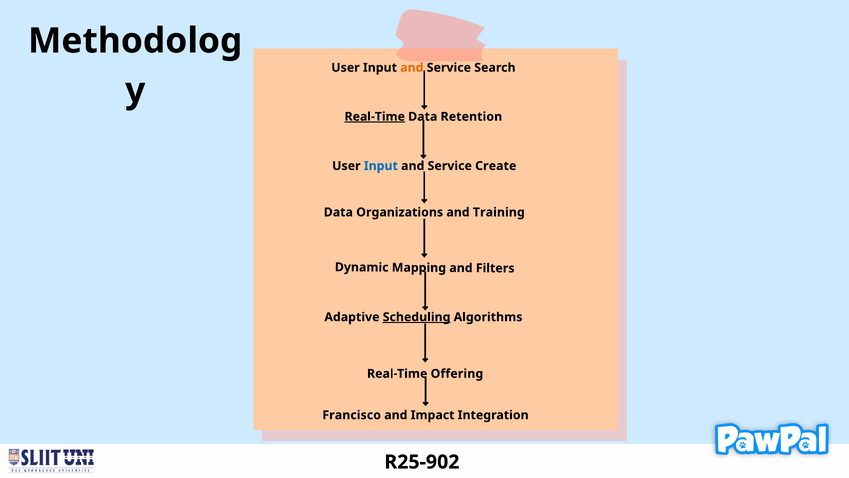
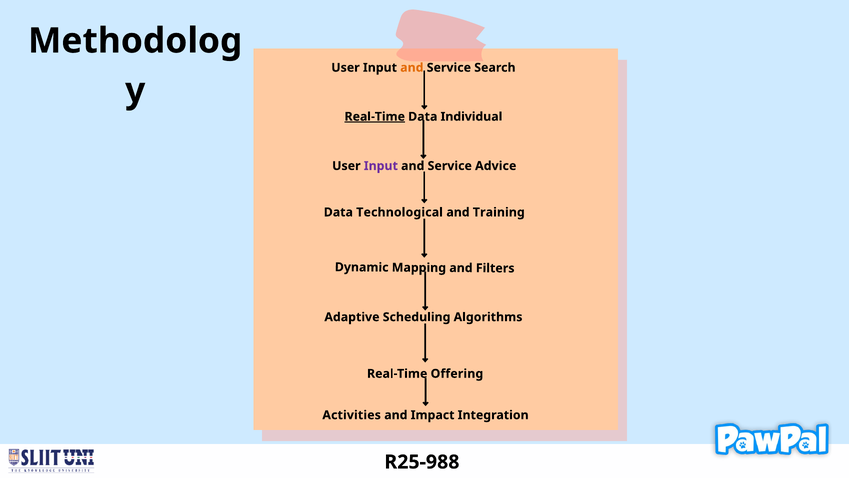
Retention: Retention -> Individual
Input at (381, 166) colour: blue -> purple
Create: Create -> Advice
Organizations: Organizations -> Technological
Scheduling underline: present -> none
Francisco: Francisco -> Activities
R25-902: R25-902 -> R25-988
